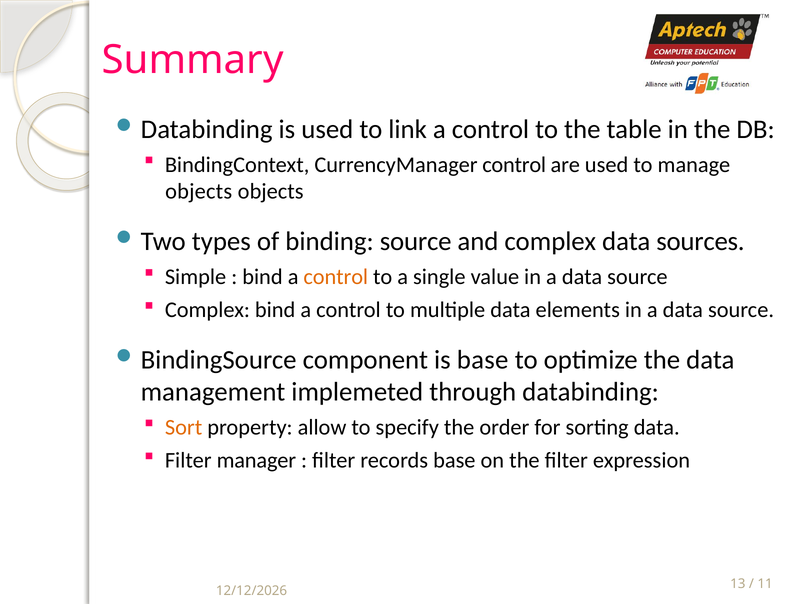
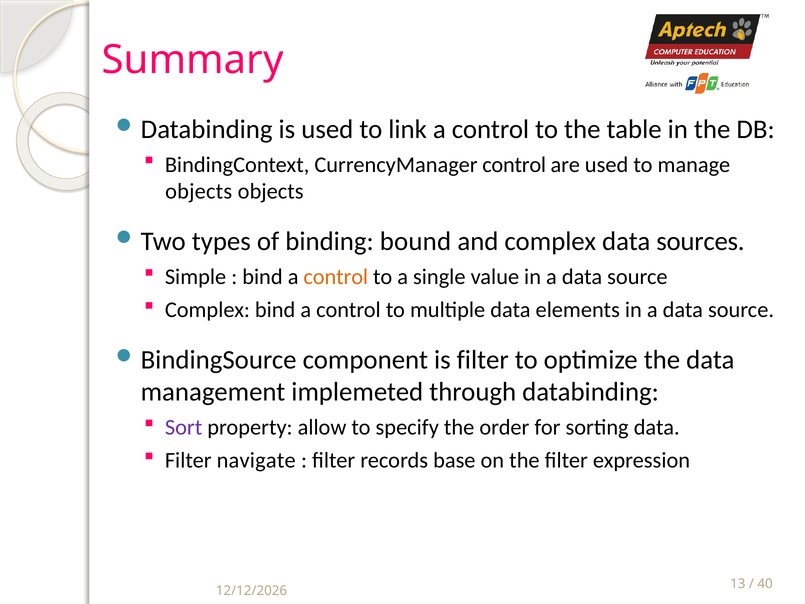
binding source: source -> bound
is base: base -> filter
Sort colour: orange -> purple
manager: manager -> navigate
11: 11 -> 40
